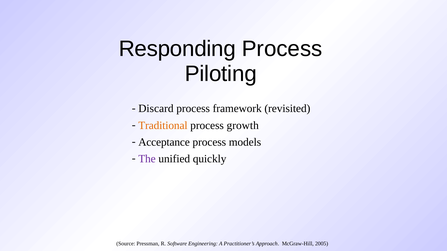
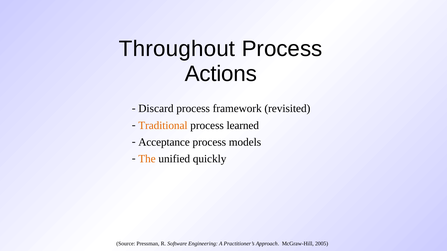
Responding: Responding -> Throughout
Piloting: Piloting -> Actions
growth: growth -> learned
The colour: purple -> orange
